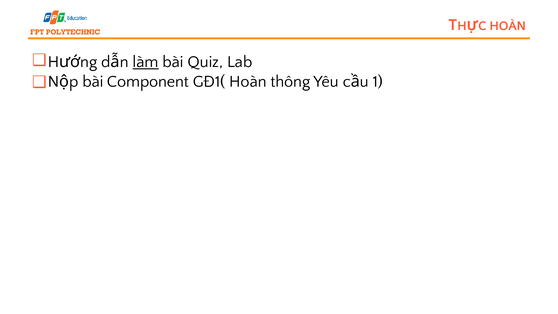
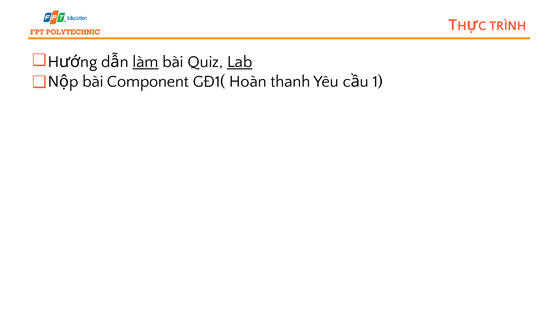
HOÀN at (508, 26): HOÀN -> TRÌNH
Lab underline: none -> present
thông: thông -> thanh
